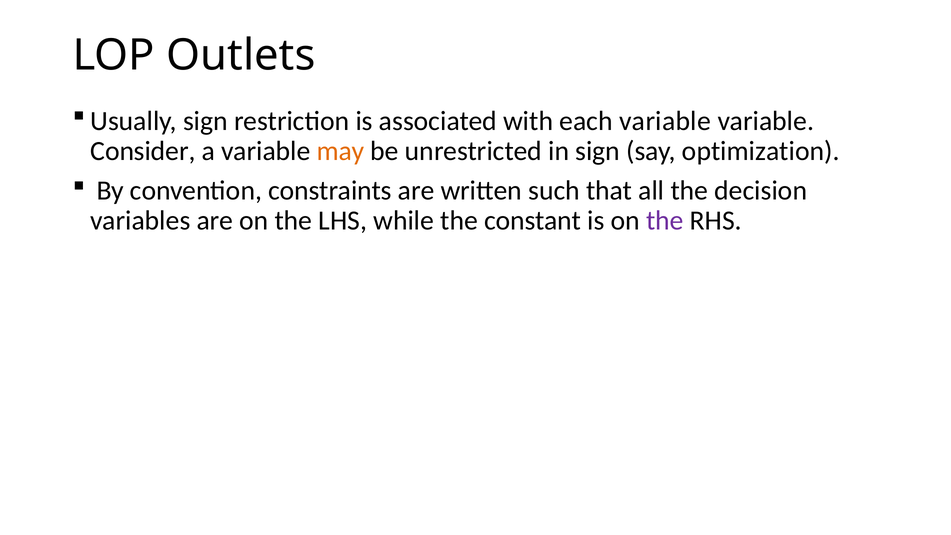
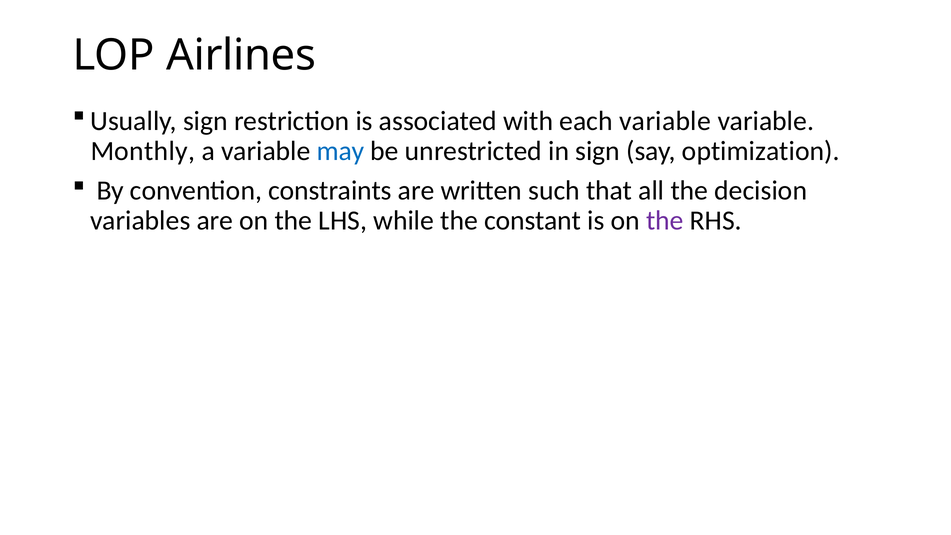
Outlets: Outlets -> Airlines
Consider: Consider -> Monthly
may colour: orange -> blue
